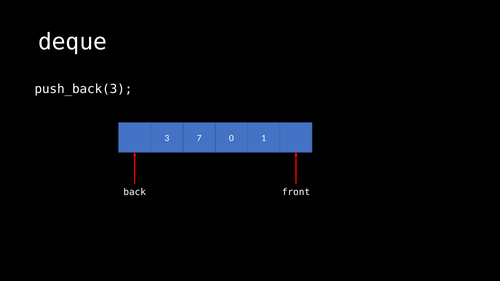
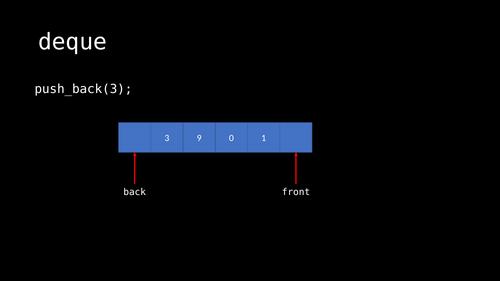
7: 7 -> 9
